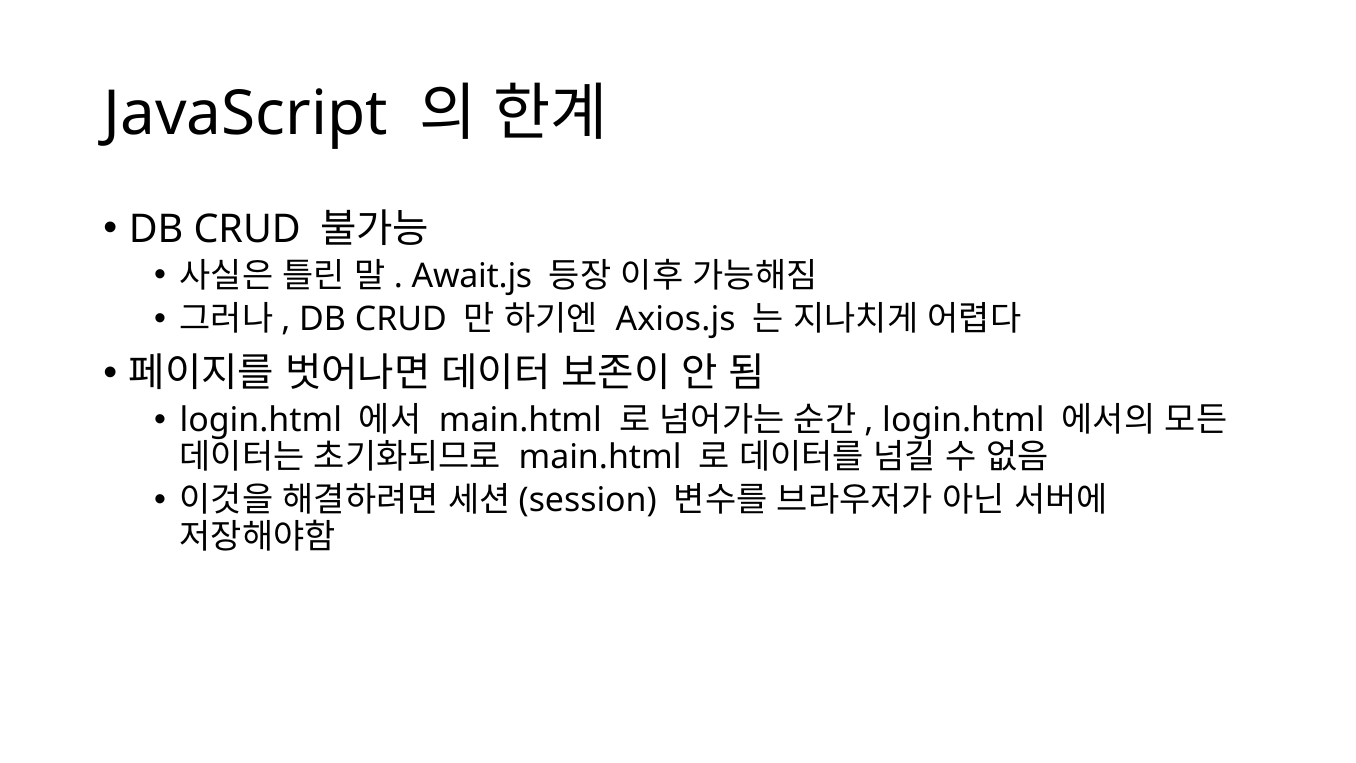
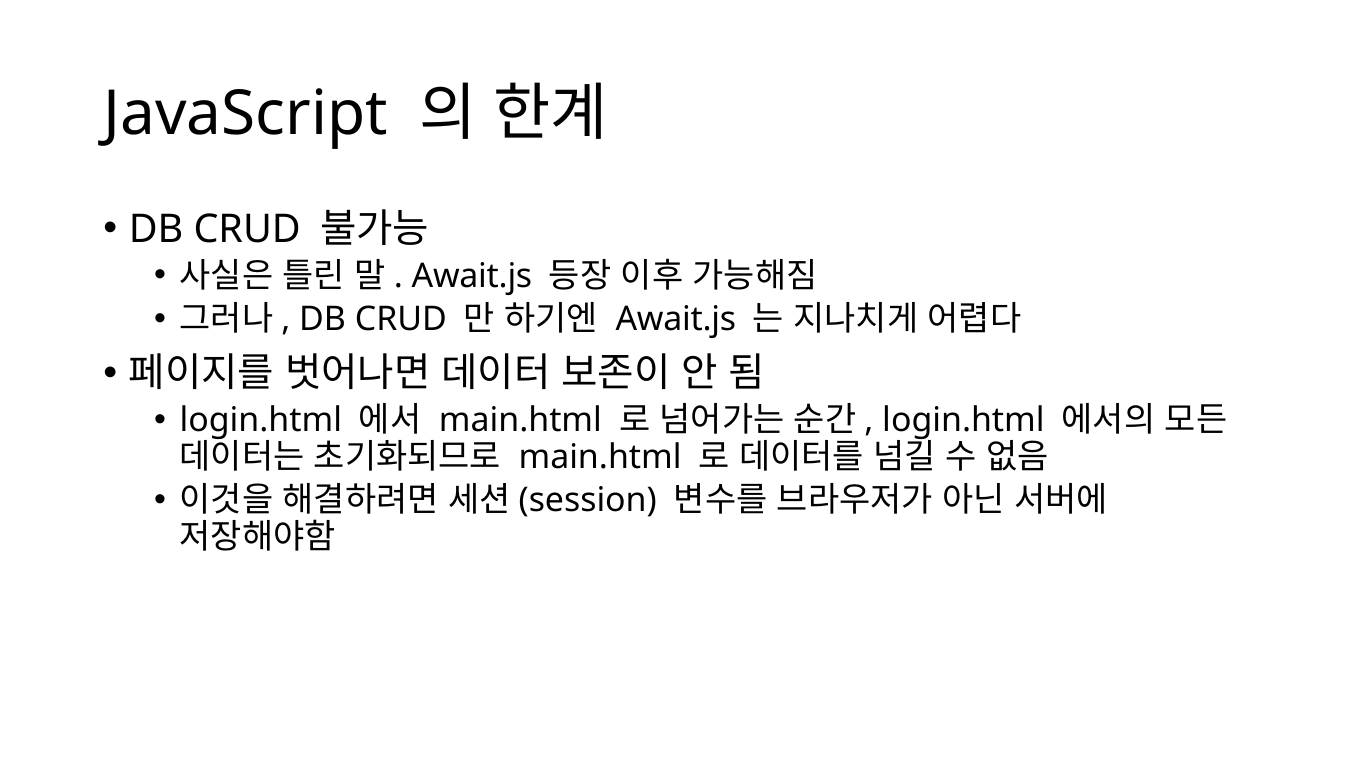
Axios.js at (676, 320): Axios.js -> Await.js
